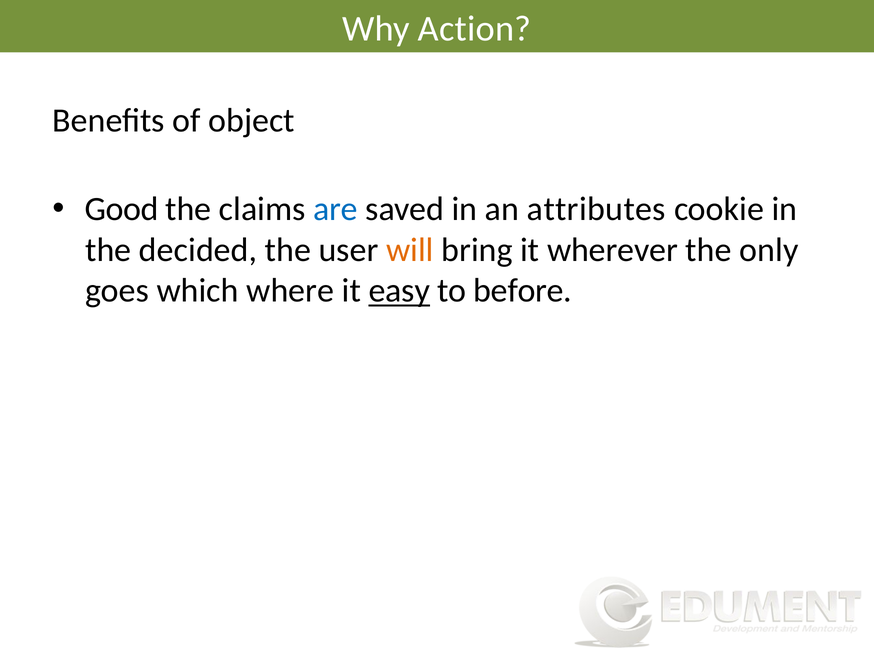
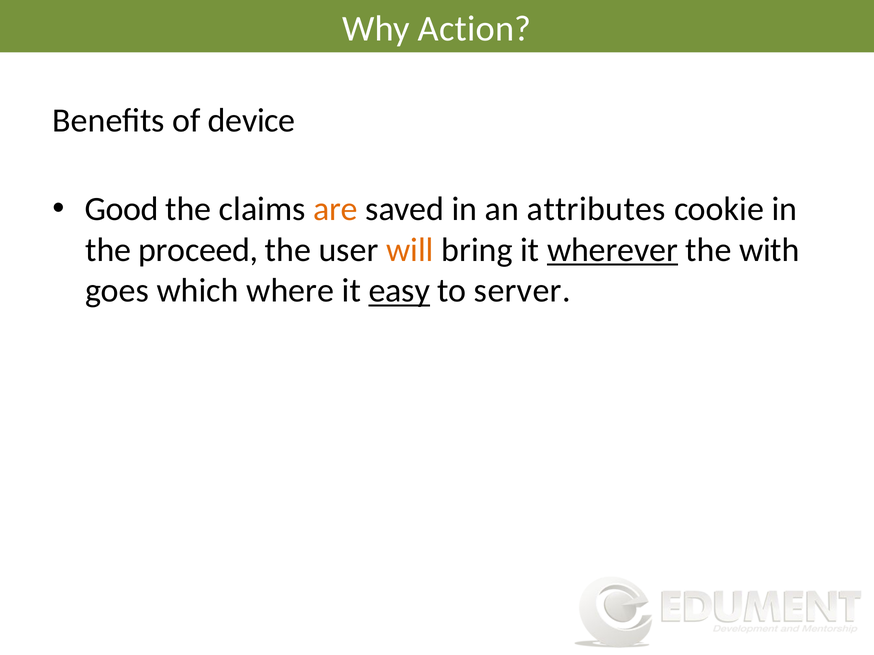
object: object -> device
are colour: blue -> orange
decided: decided -> proceed
wherever underline: none -> present
only: only -> with
before: before -> server
